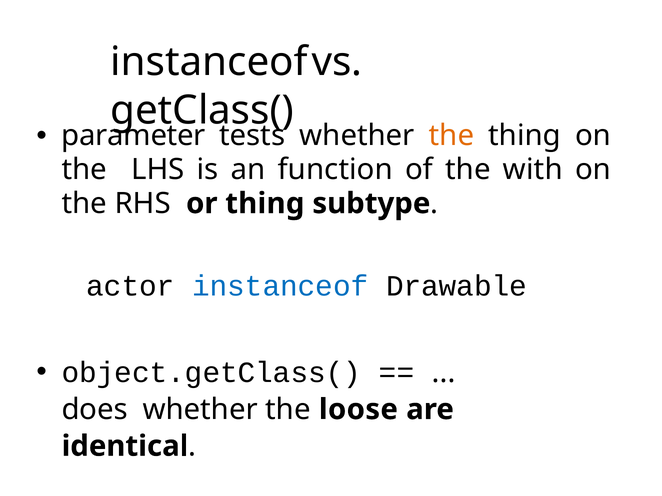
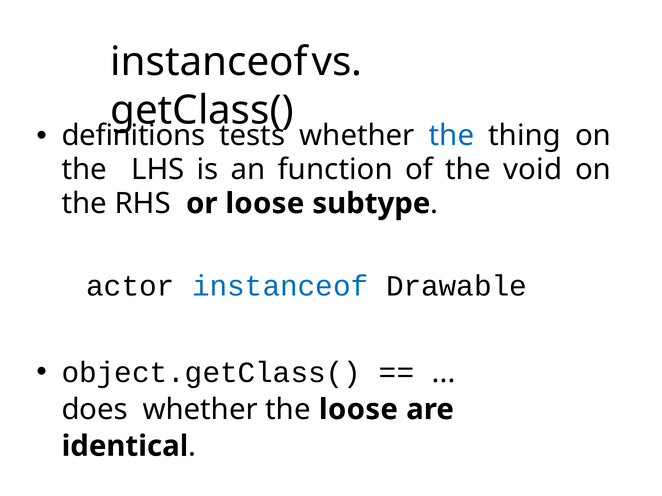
parameter: parameter -> definitions
the at (451, 136) colour: orange -> blue
with: with -> void
or thing: thing -> loose
